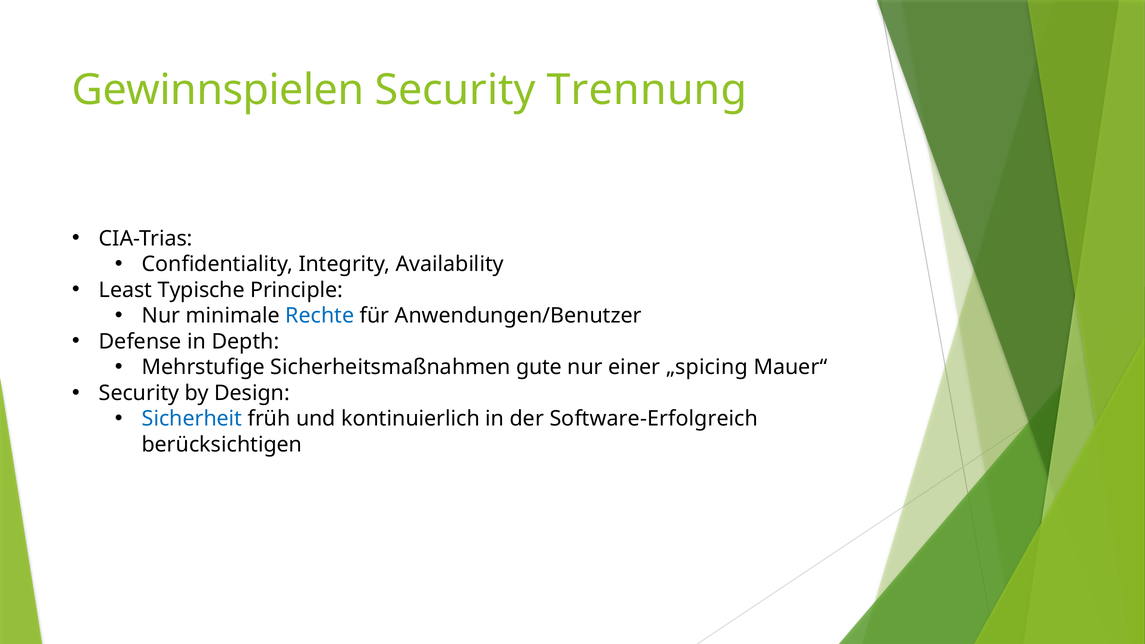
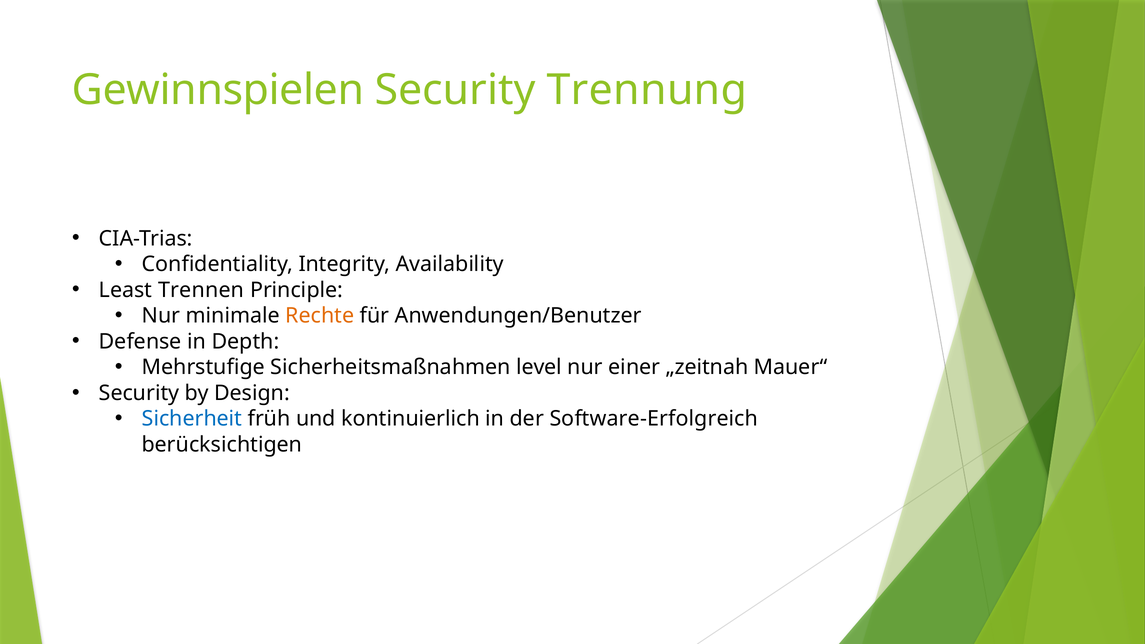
Typische: Typische -> Trennen
Rechte colour: blue -> orange
gute: gute -> level
„spicing: „spicing -> „zeitnah
